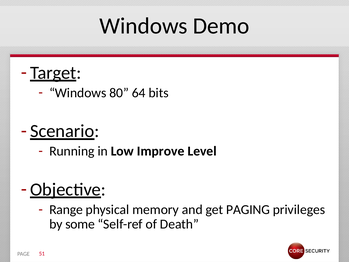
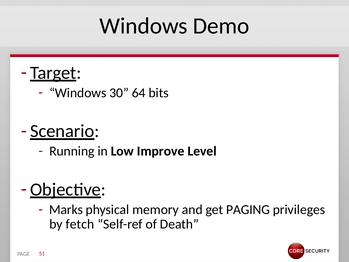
80: 80 -> 30
Range: Range -> Marks
some: some -> fetch
